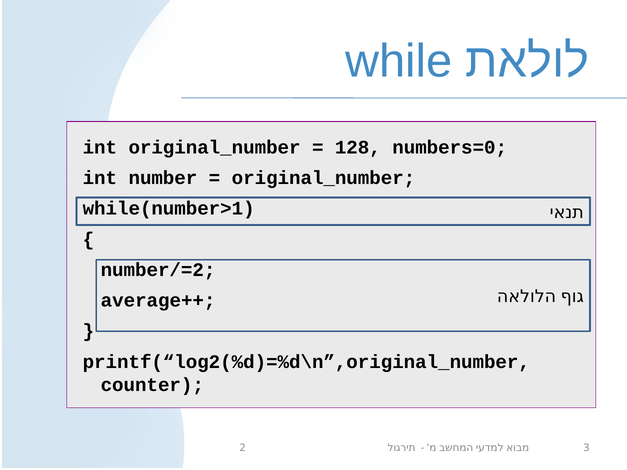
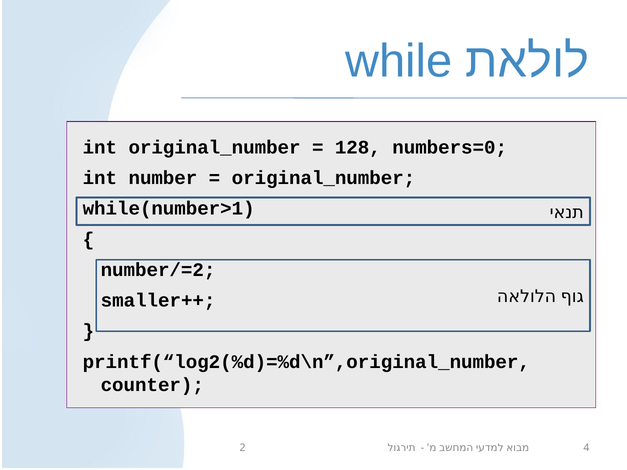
average++: average++ -> smaller++
3: 3 -> 4
